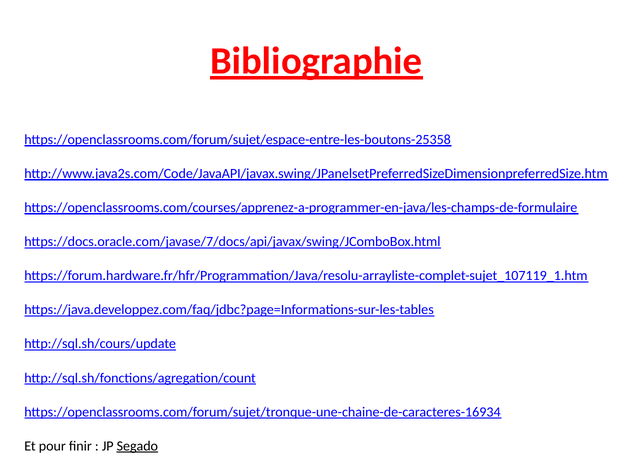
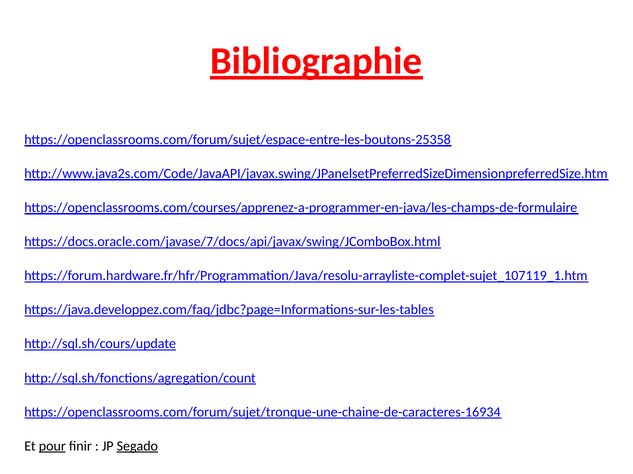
pour underline: none -> present
